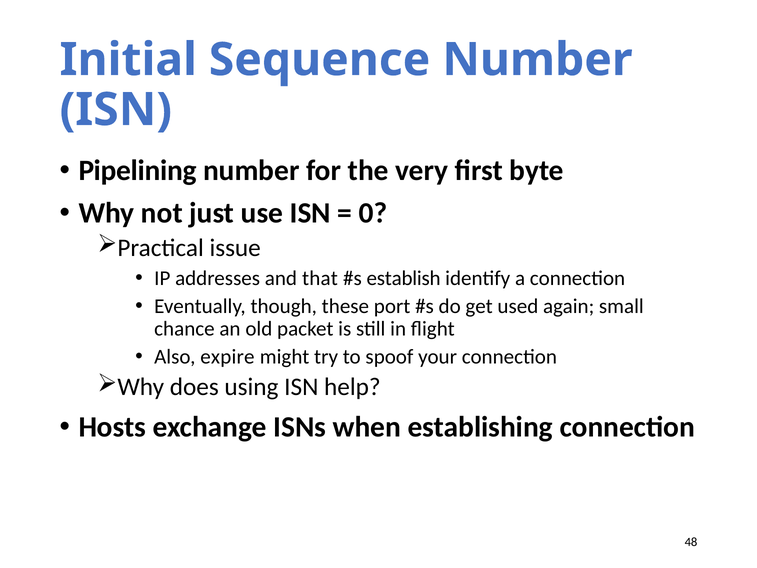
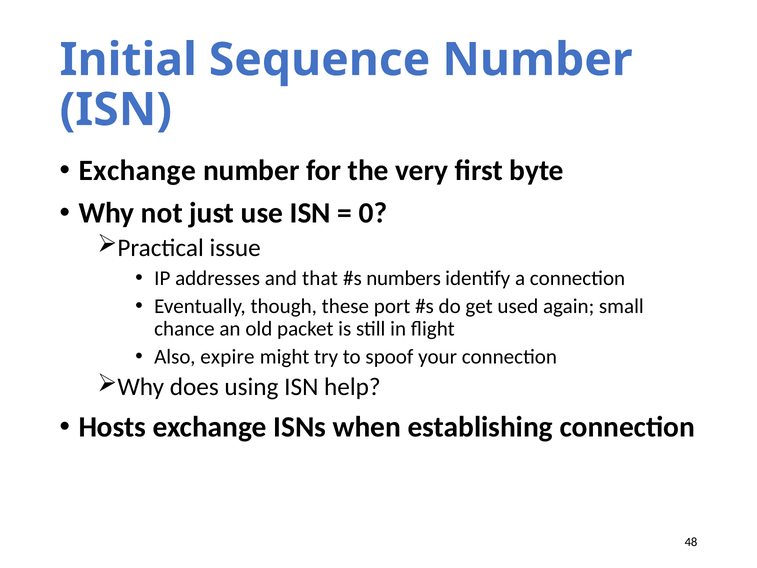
Pipelining at (138, 171): Pipelining -> Exchange
establish: establish -> numbers
